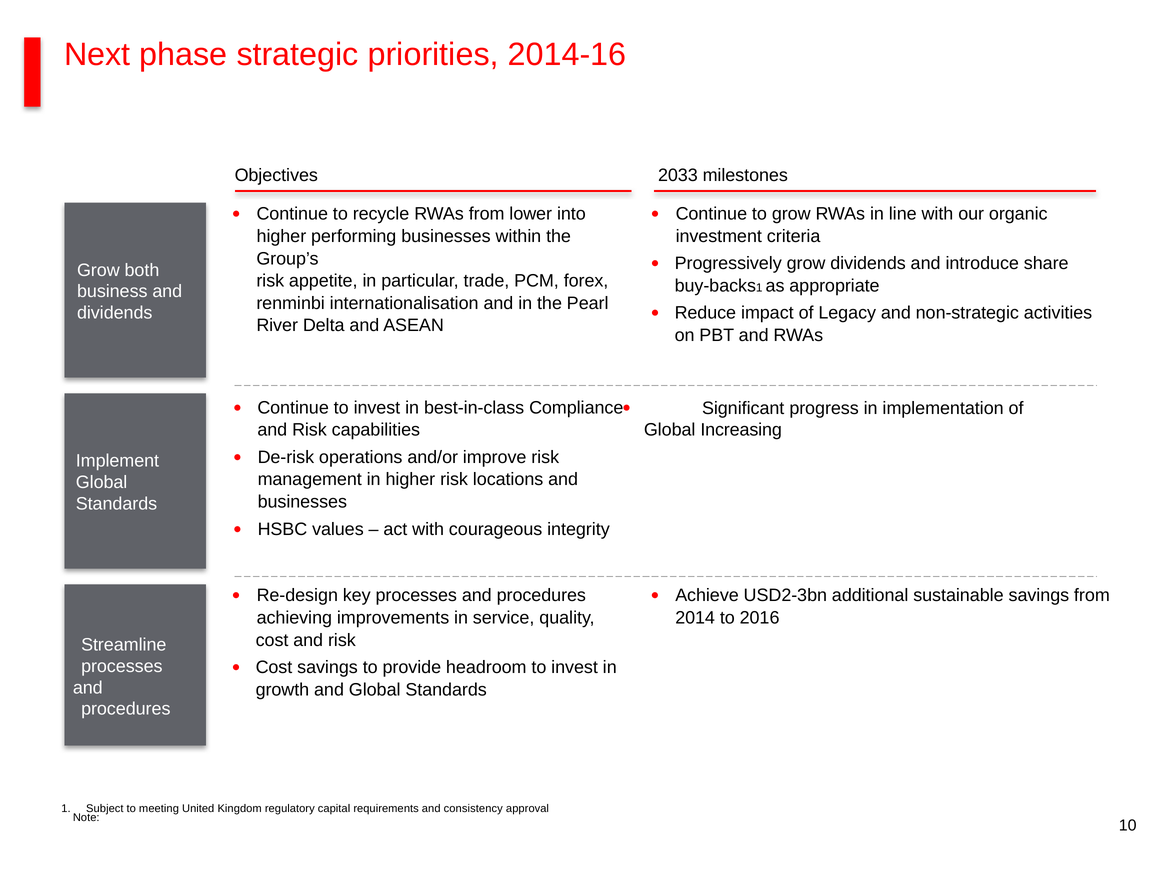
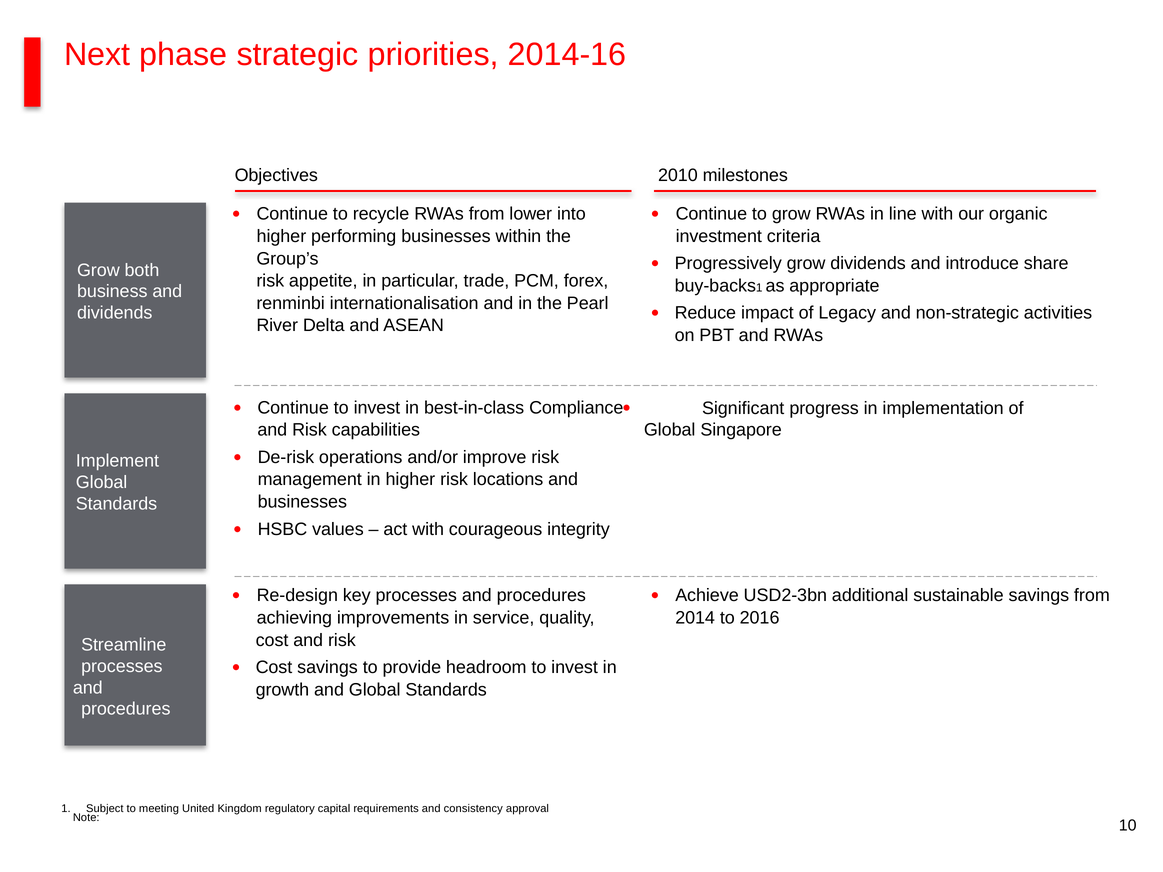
2033: 2033 -> 2010
Increasing: Increasing -> Singapore
